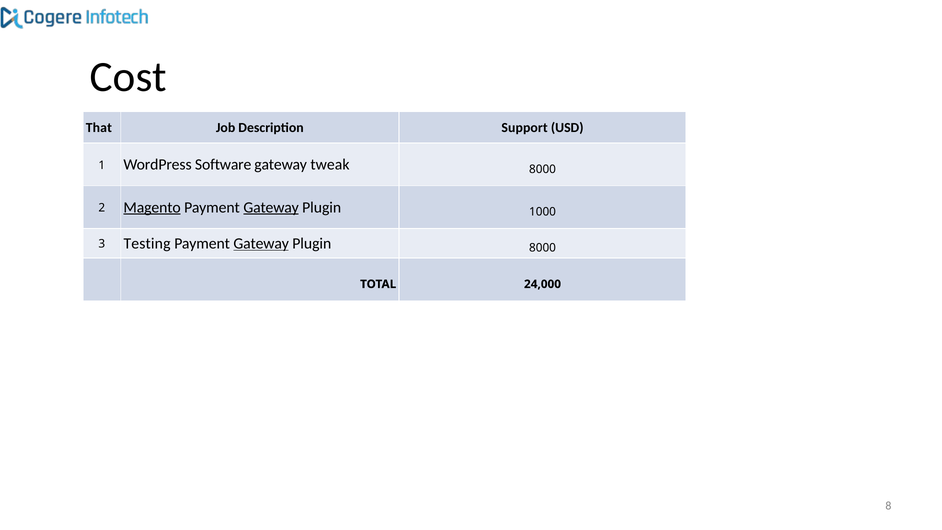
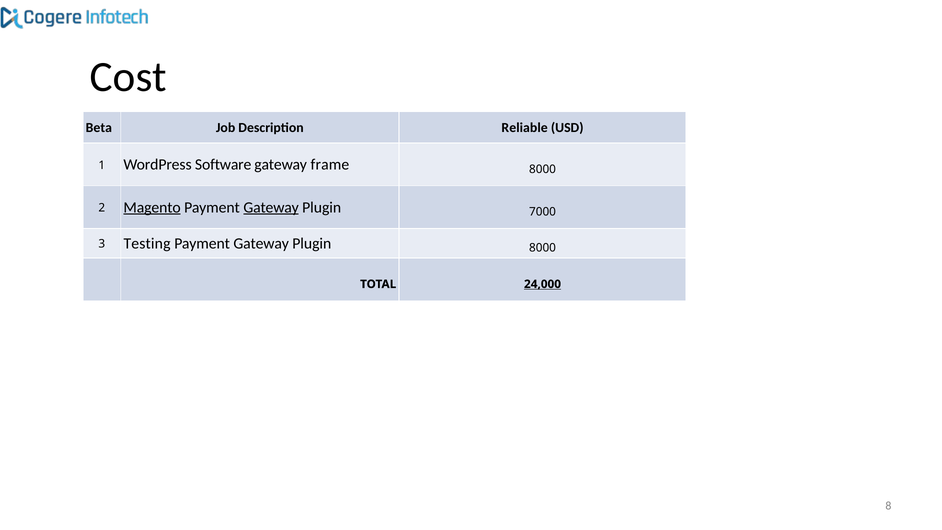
That: That -> Beta
Support: Support -> Reliable
tweak: tweak -> frame
1000: 1000 -> 7000
Gateway at (261, 243) underline: present -> none
24,000 underline: none -> present
